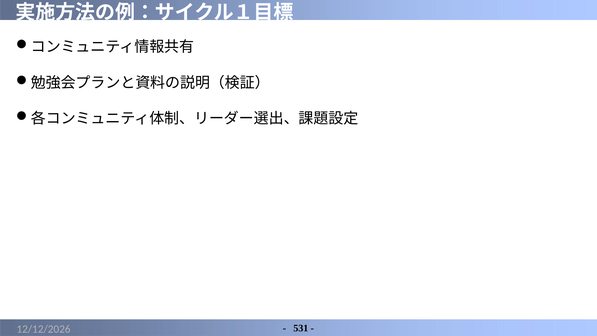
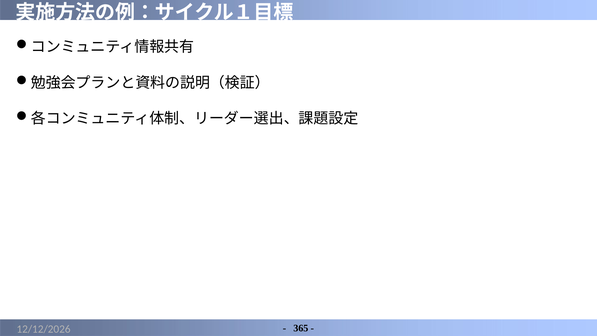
531: 531 -> 365
